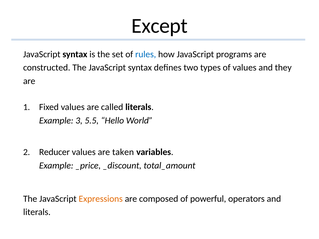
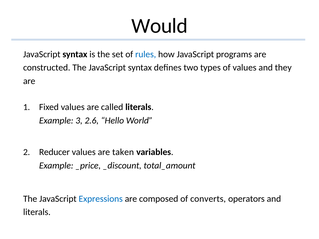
Except: Except -> Would
5.5: 5.5 -> 2.6
Expressions colour: orange -> blue
powerful: powerful -> converts
